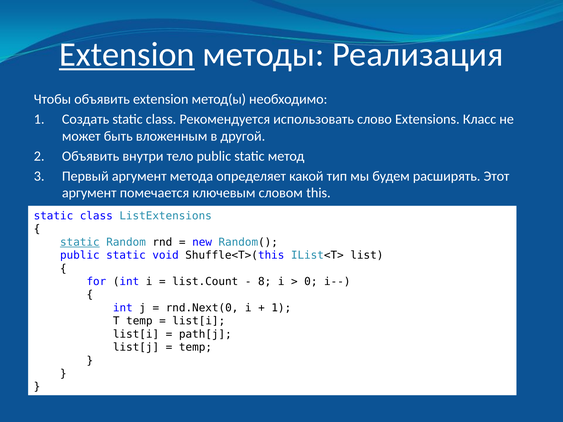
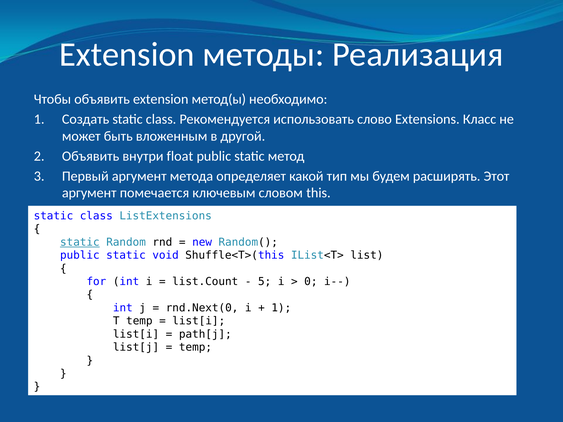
Extension at (127, 55) underline: present -> none
тело: тело -> float
8: 8 -> 5
